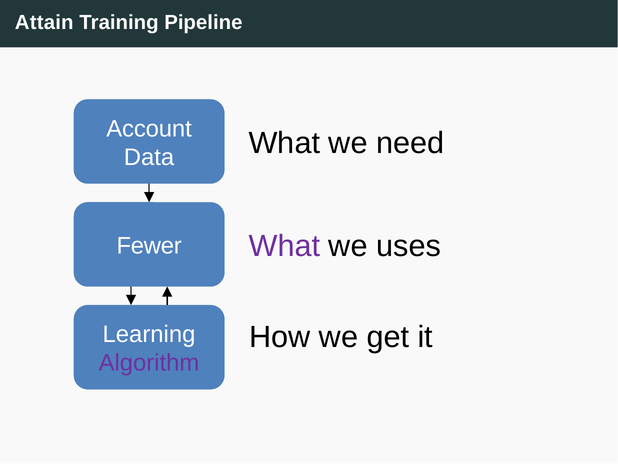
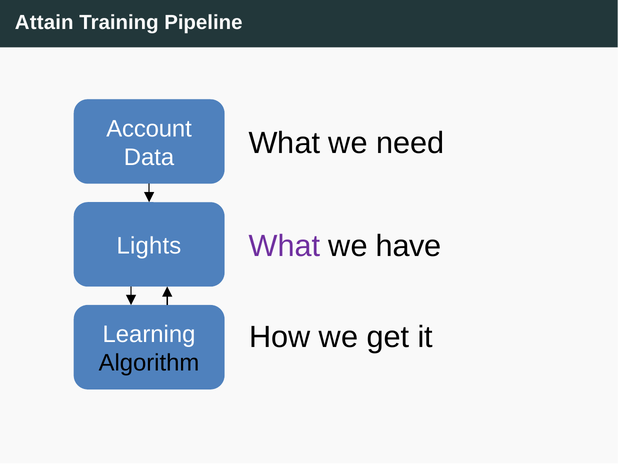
uses: uses -> have
Fewer: Fewer -> Lights
Algorithm colour: purple -> black
